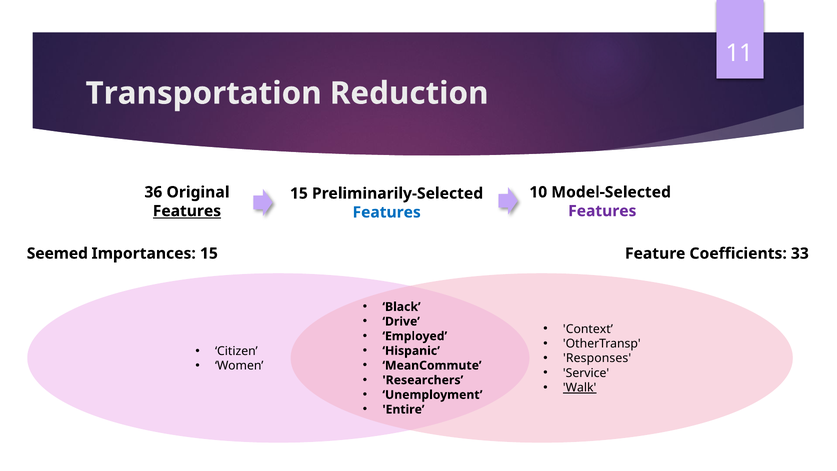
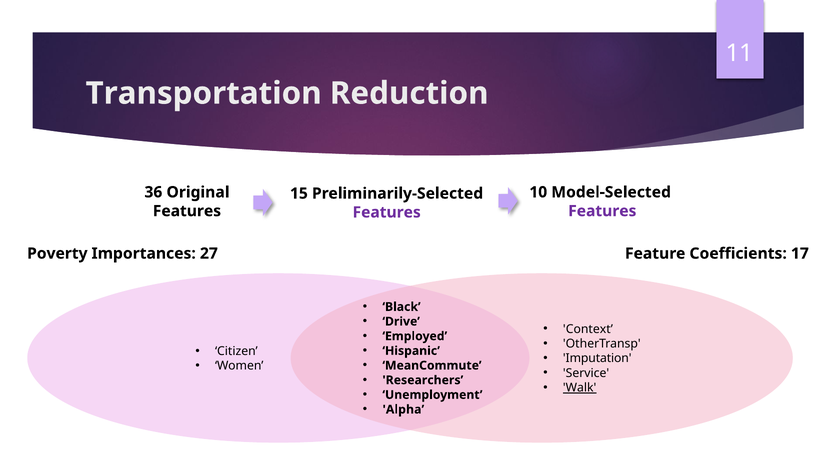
Features at (187, 211) underline: present -> none
Features at (387, 212) colour: blue -> purple
Seemed: Seemed -> Poverty
Importances 15: 15 -> 27
33: 33 -> 17
Responses: Responses -> Imputation
Entire: Entire -> Alpha
